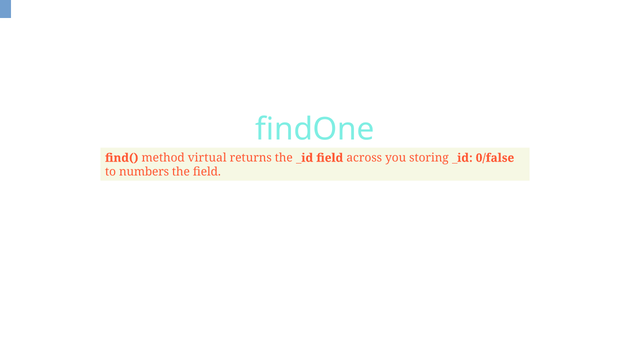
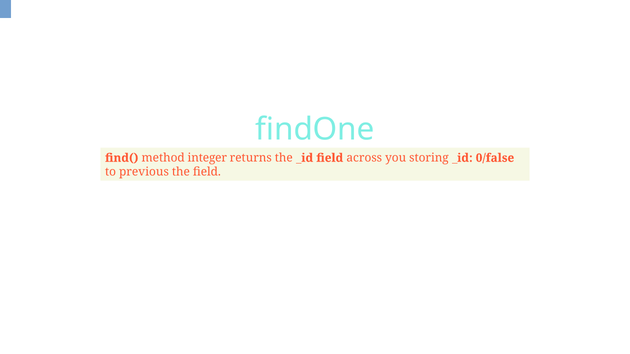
virtual: virtual -> integer
numbers: numbers -> previous
